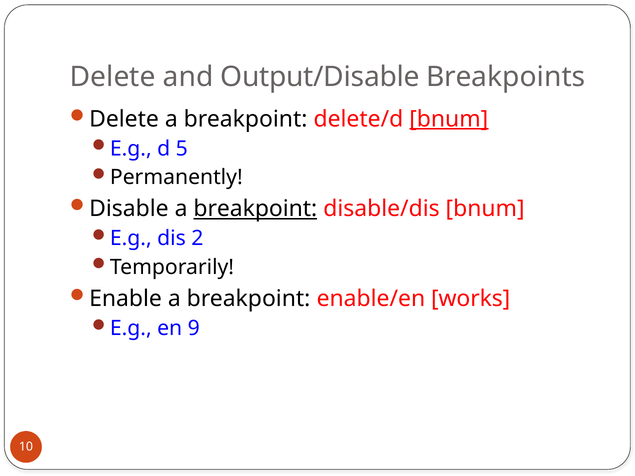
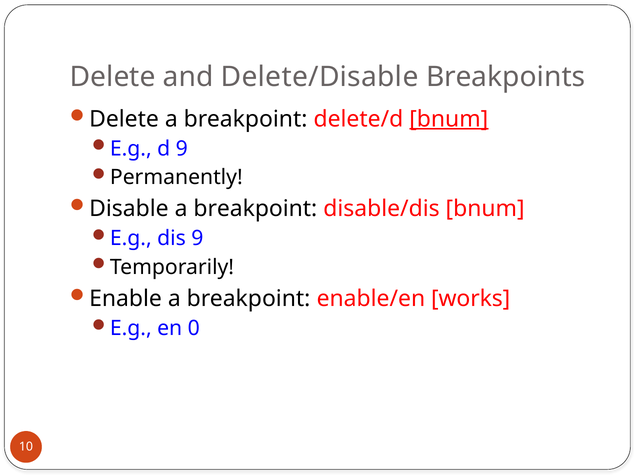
Output/Disable: Output/Disable -> Delete/Disable
d 5: 5 -> 9
breakpoint at (255, 209) underline: present -> none
dis 2: 2 -> 9
9: 9 -> 0
